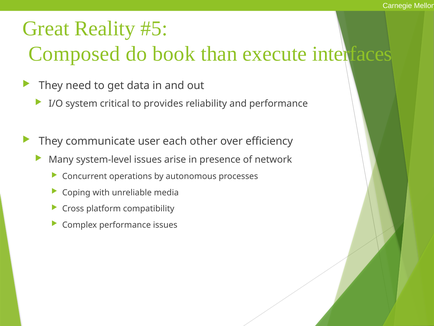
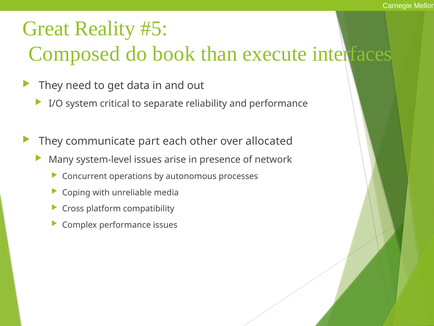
provides: provides -> separate
user: user -> part
efficiency: efficiency -> allocated
